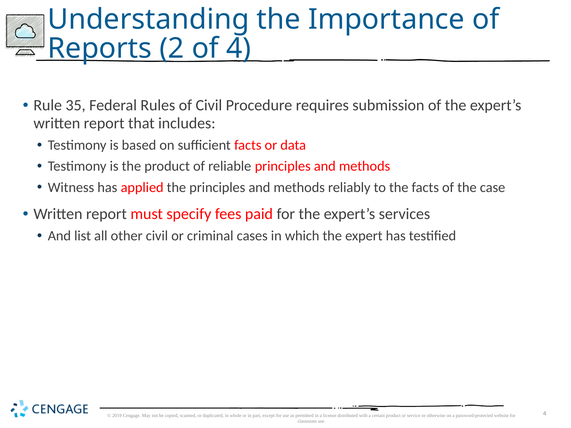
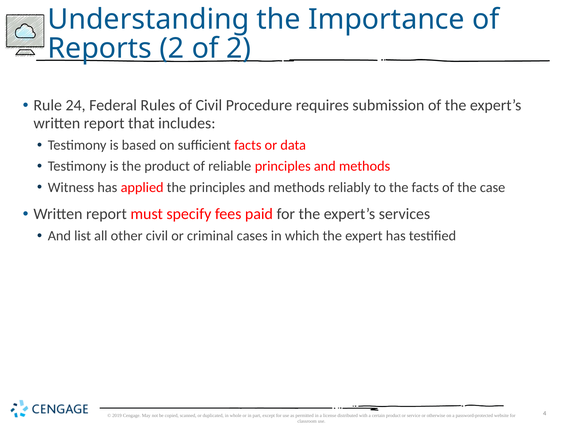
of 4: 4 -> 2
35: 35 -> 24
